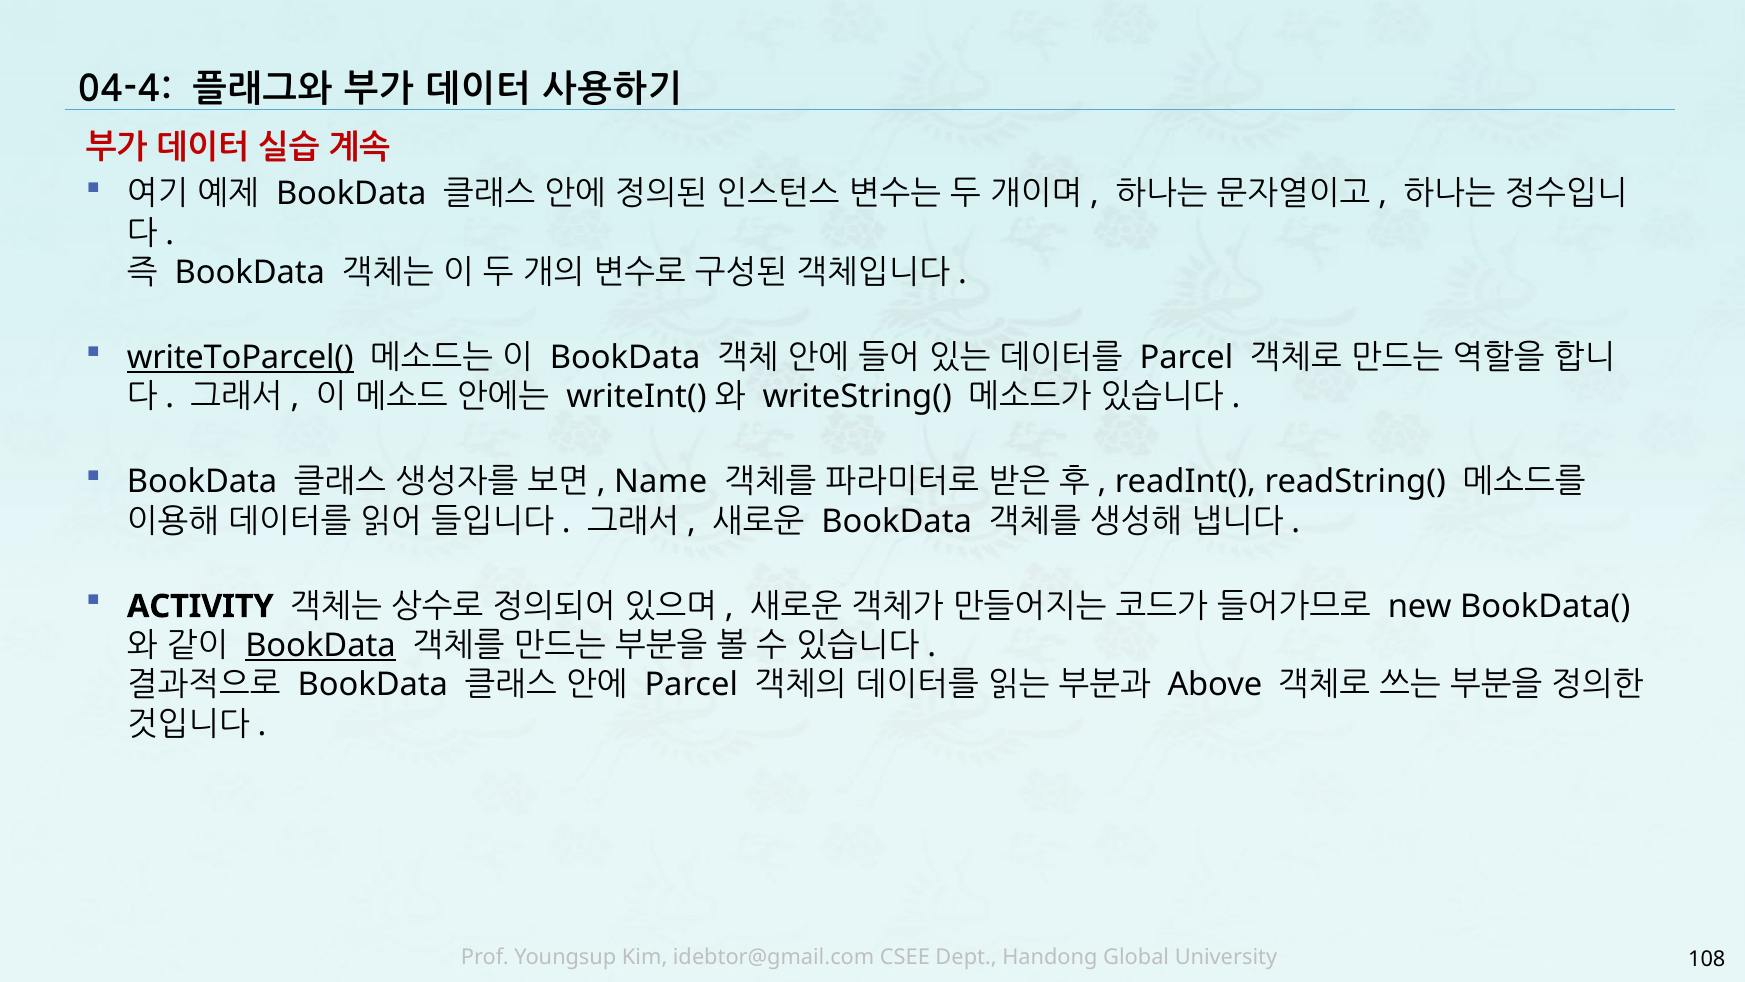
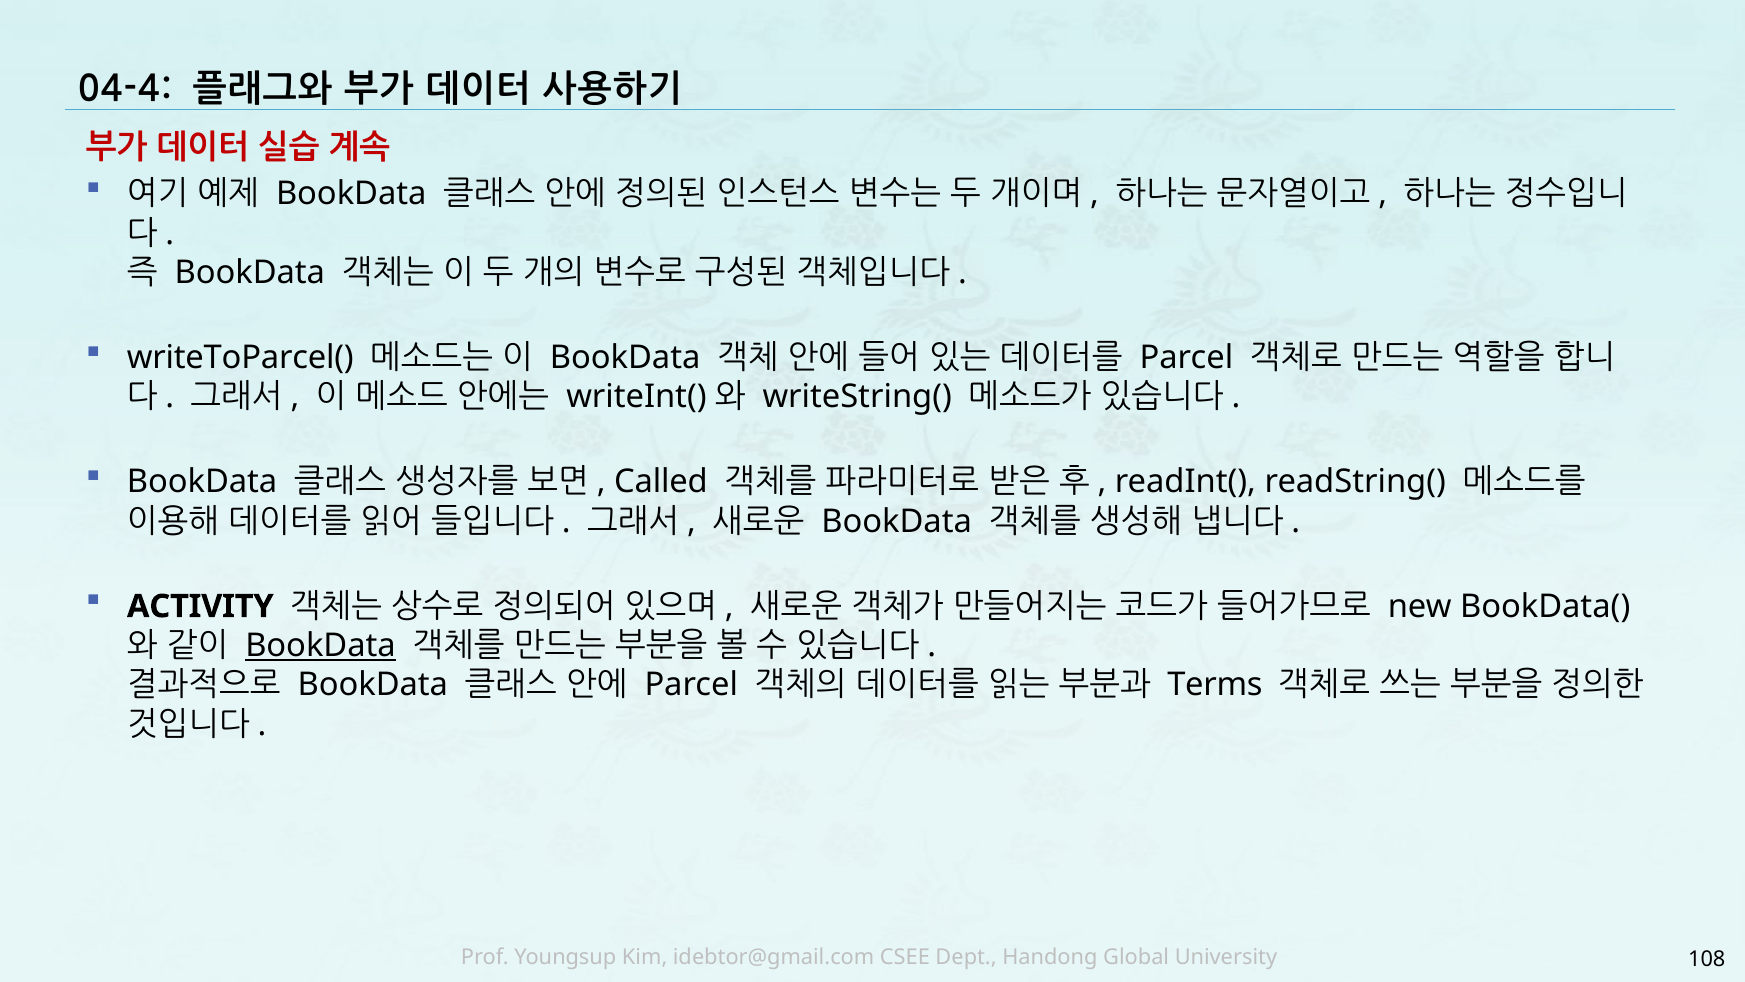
writeToParcel( underline: present -> none
Name: Name -> Called
Above: Above -> Terms
